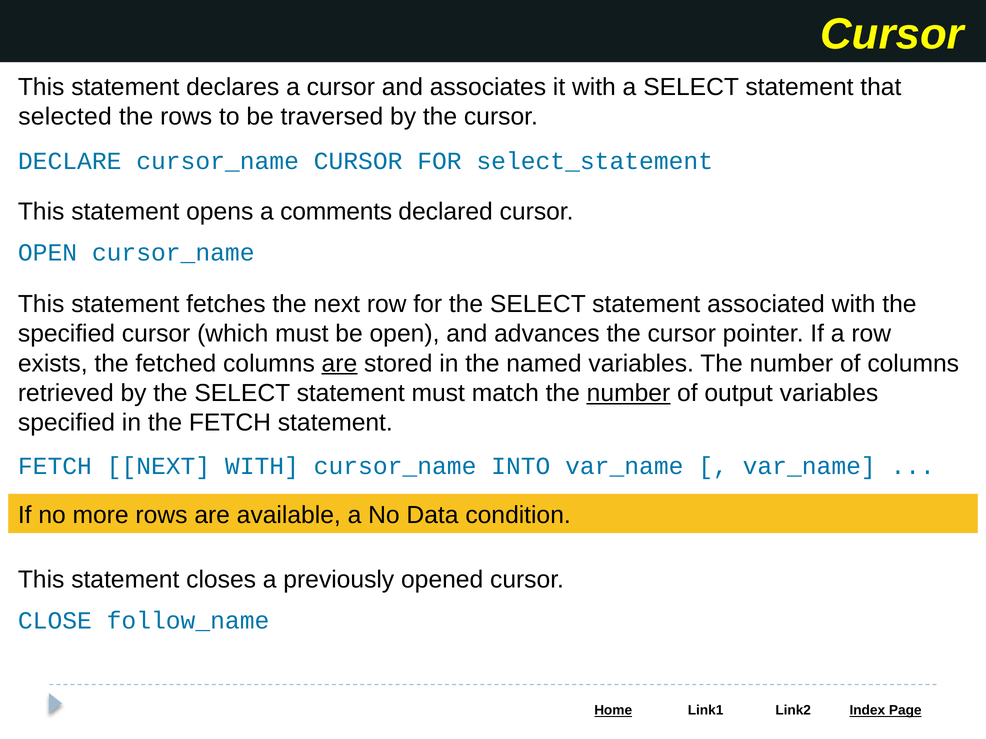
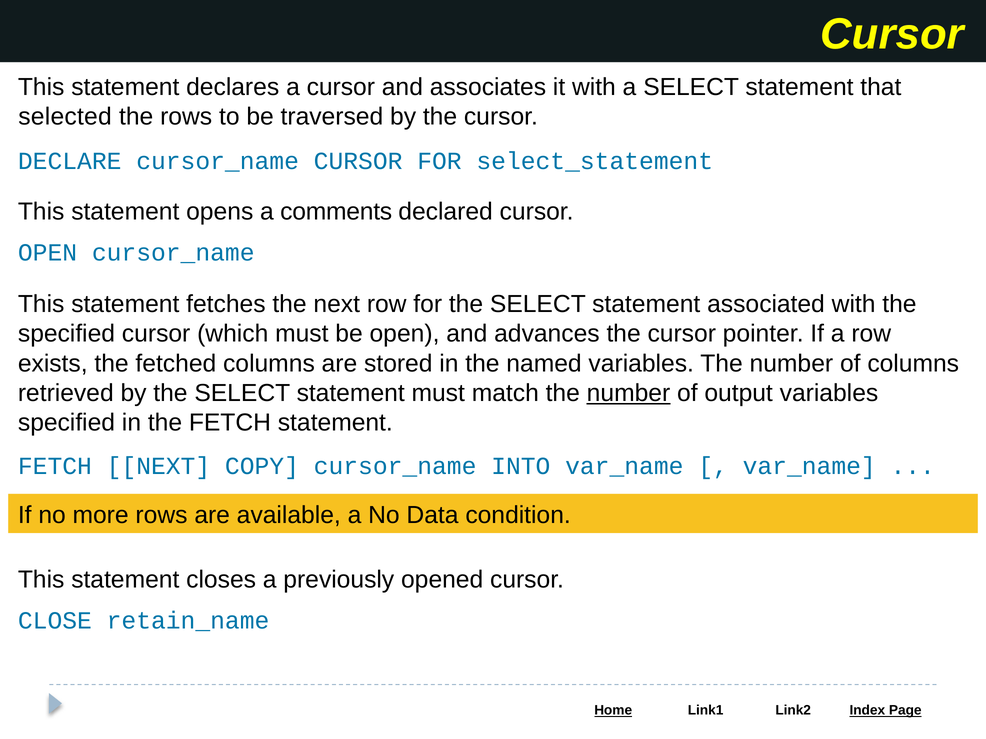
are at (339, 364) underline: present -> none
NEXT WITH: WITH -> COPY
follow_name: follow_name -> retain_name
